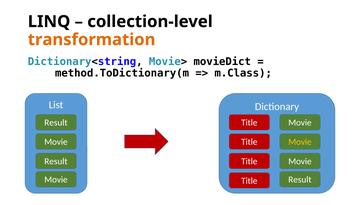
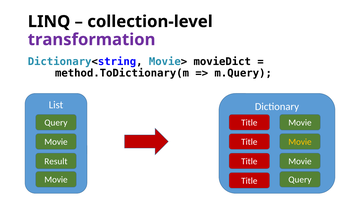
transformation colour: orange -> purple
m.Class: m.Class -> m.Query
Result at (56, 123): Result -> Query
Result at (300, 179): Result -> Query
